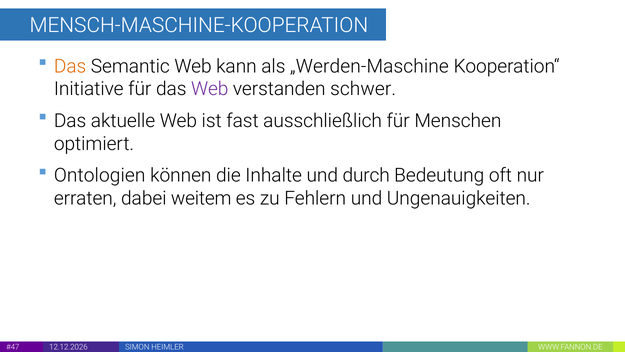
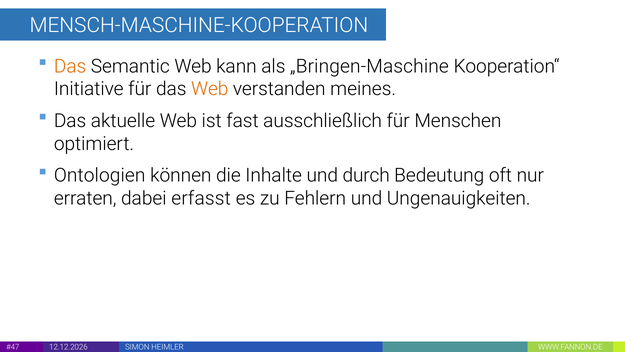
„Werden-Maschine: „Werden-Maschine -> „Bringen-Maschine
Web at (210, 89) colour: purple -> orange
schwer: schwer -> meines
weitem: weitem -> erfasst
